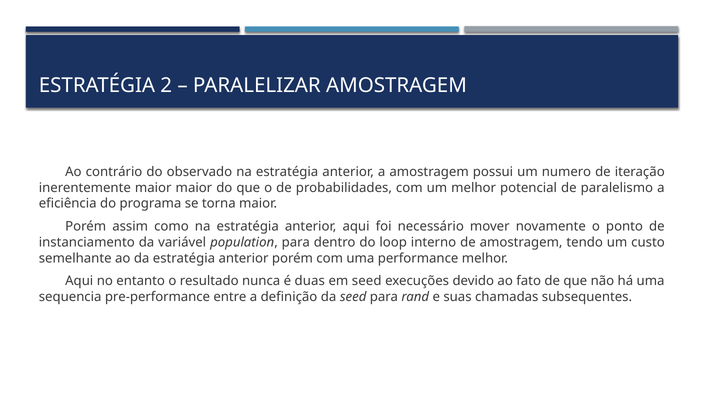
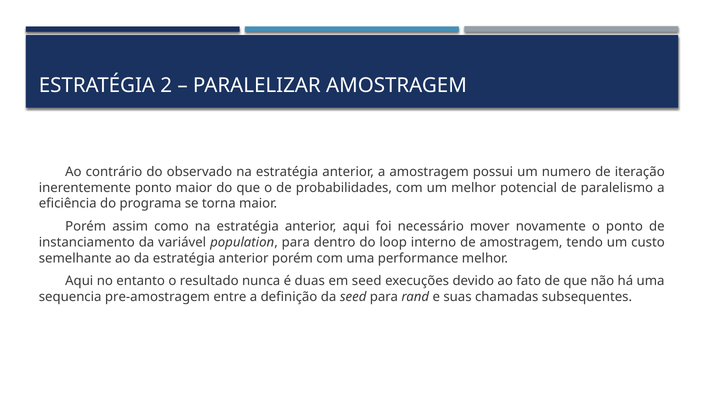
inerentemente maior: maior -> ponto
pre-performance: pre-performance -> pre-amostragem
